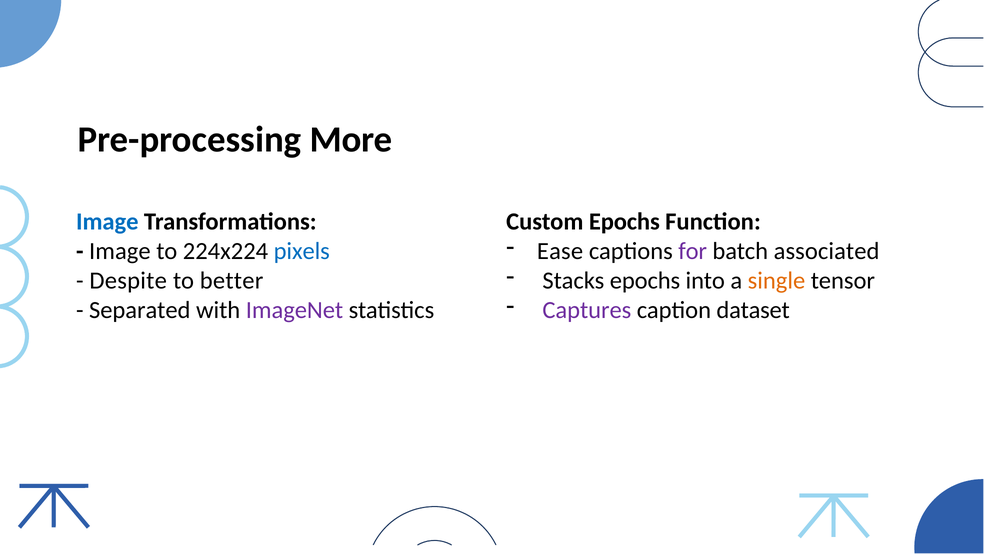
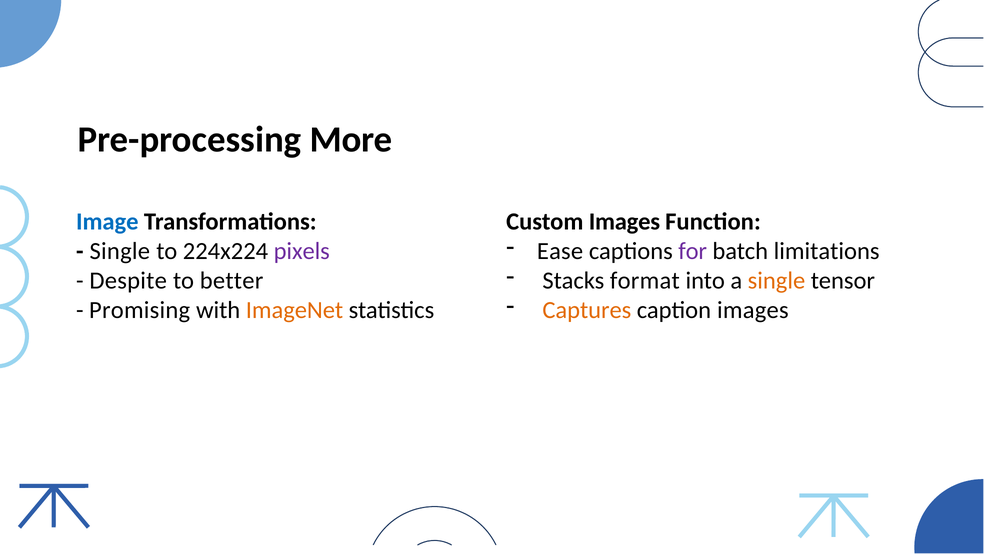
Custom Epochs: Epochs -> Images
associated: associated -> limitations
Image at (120, 251): Image -> Single
pixels colour: blue -> purple
Stacks epochs: epochs -> format
Captures colour: purple -> orange
caption dataset: dataset -> images
Separated: Separated -> Promising
ImageNet colour: purple -> orange
